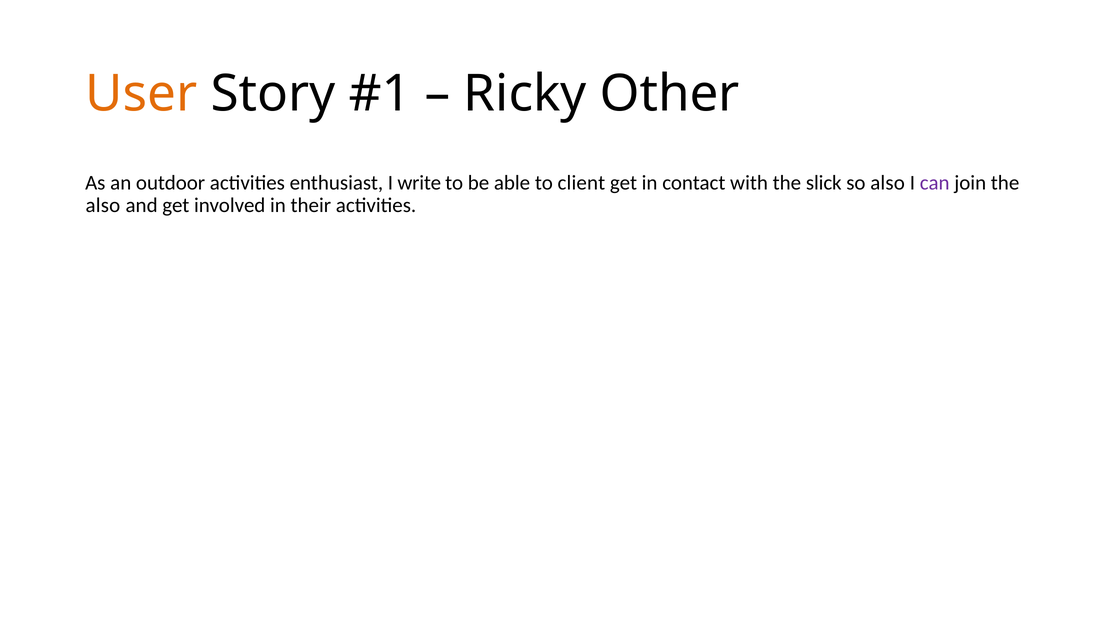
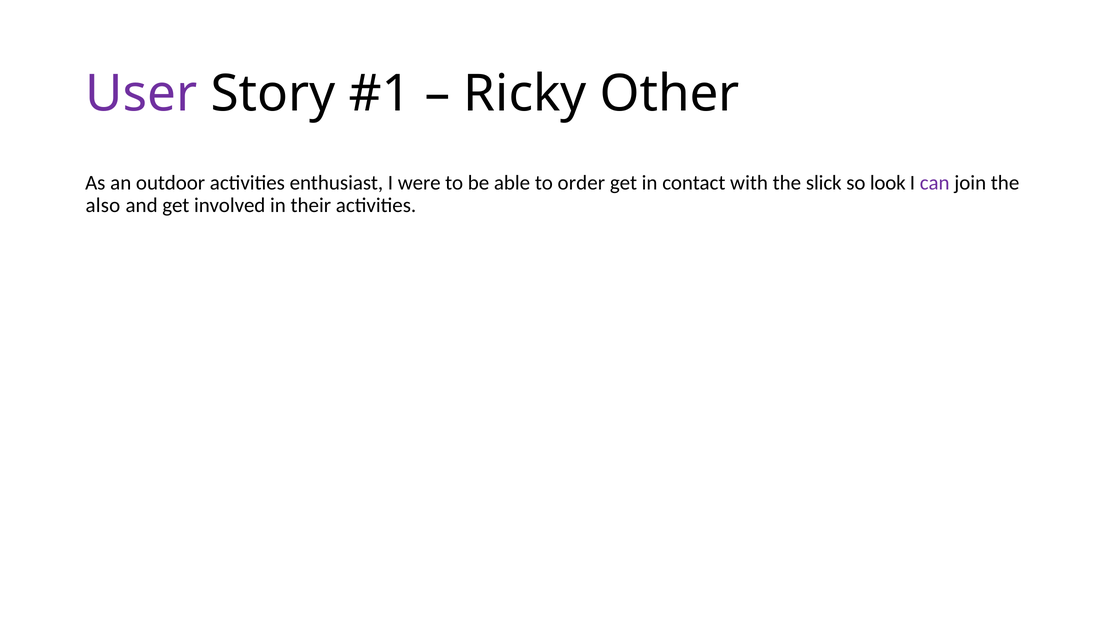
User colour: orange -> purple
write: write -> were
client: client -> order
so also: also -> look
